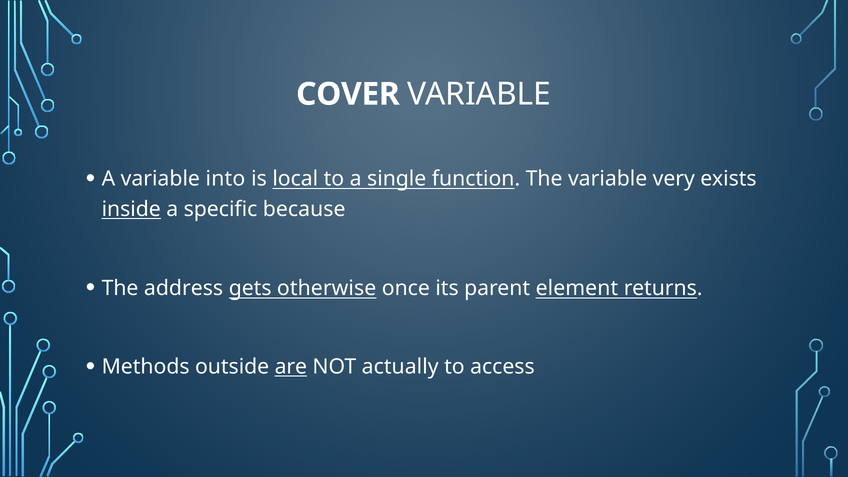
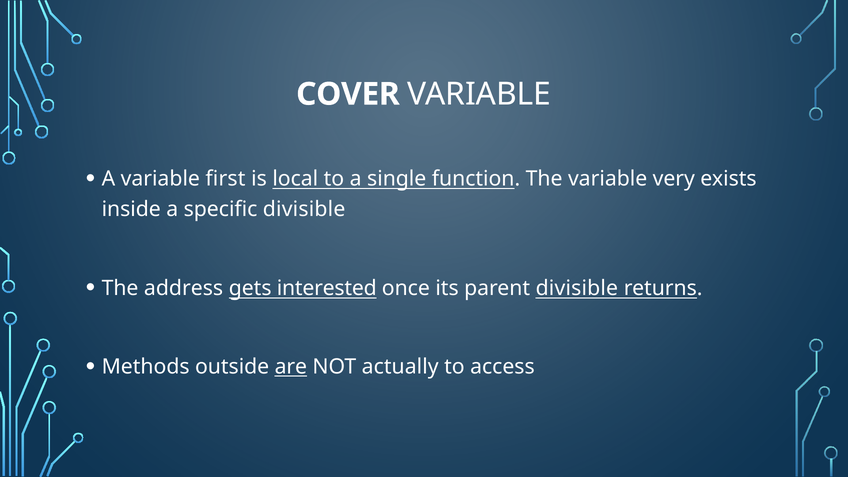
into: into -> first
inside underline: present -> none
specific because: because -> divisible
otherwise: otherwise -> interested
parent element: element -> divisible
